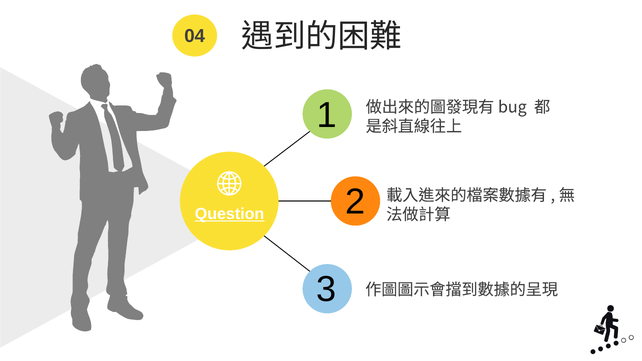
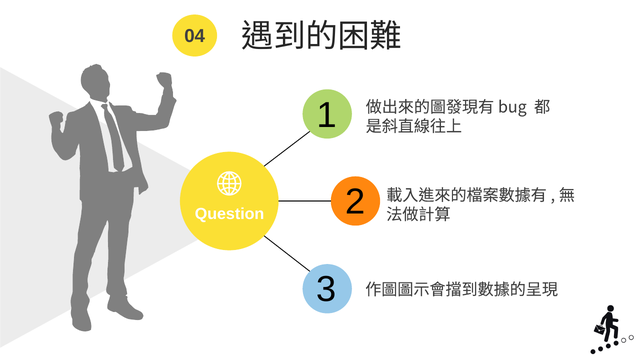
Question underline: present -> none
